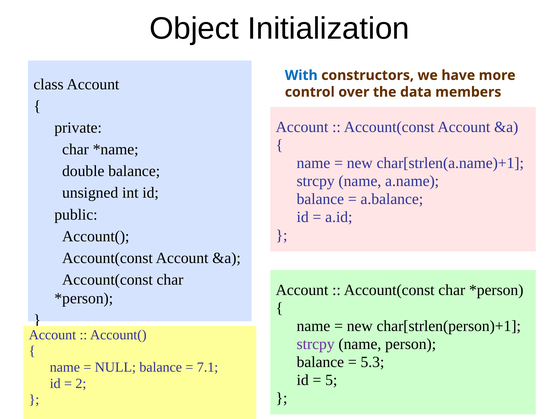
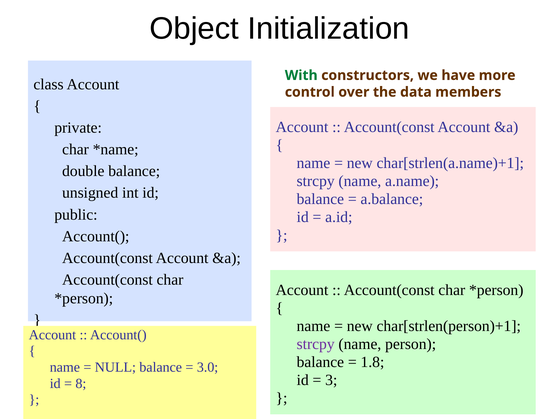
With colour: blue -> green
5.3: 5.3 -> 1.8
7.1: 7.1 -> 3.0
5: 5 -> 3
2: 2 -> 8
